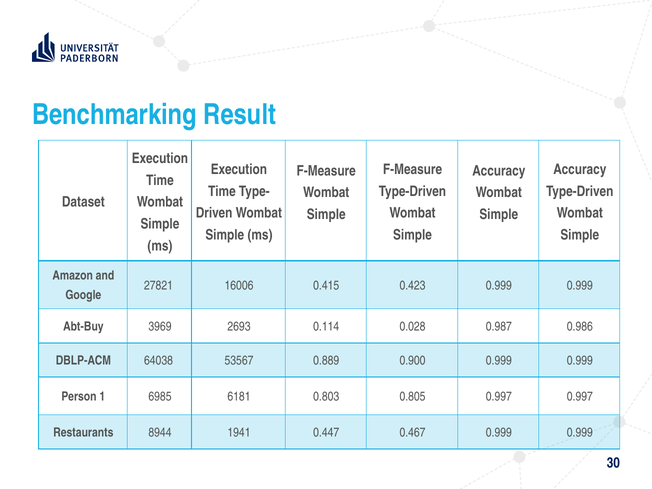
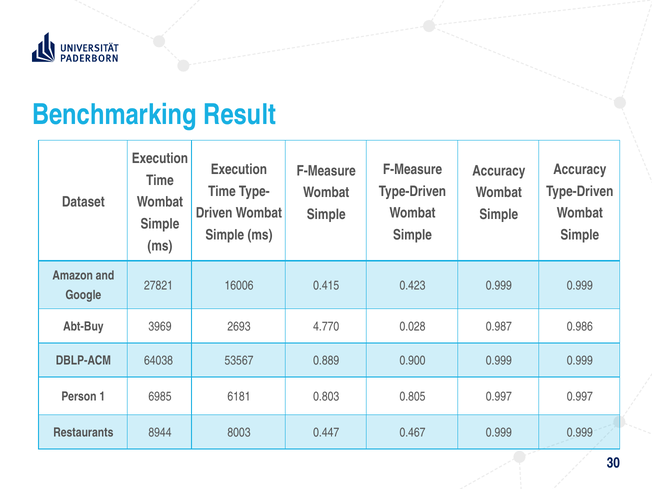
0.114: 0.114 -> 4.770
1941: 1941 -> 8003
